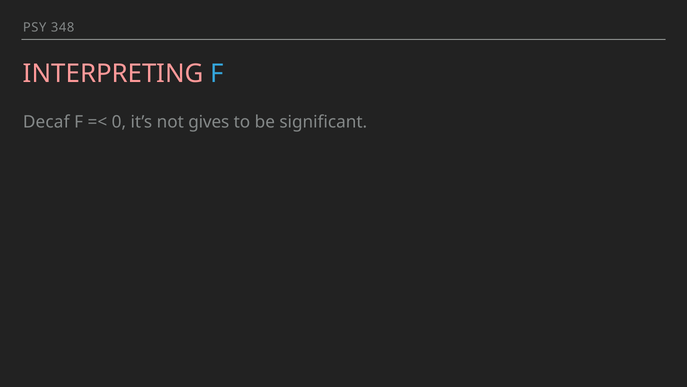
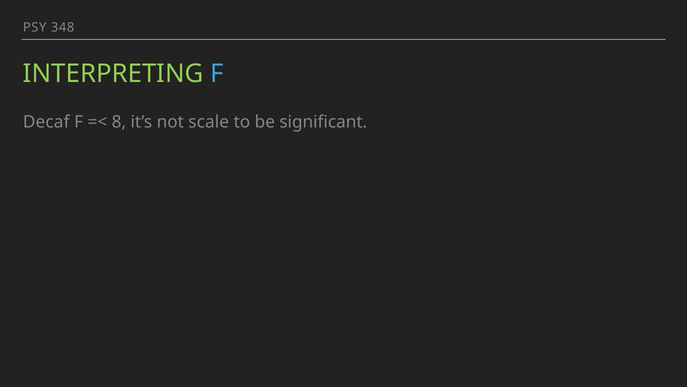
INTERPRETING colour: pink -> light green
0: 0 -> 8
gives: gives -> scale
